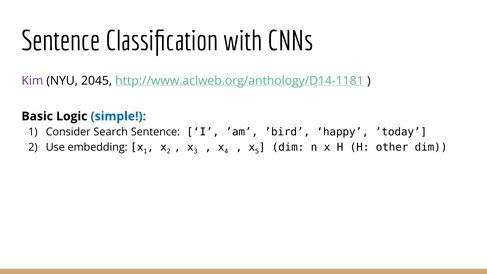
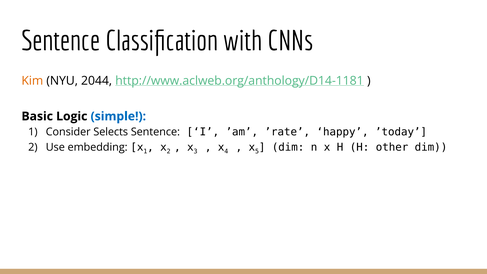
Kim colour: purple -> orange
2045: 2045 -> 2044
Search: Search -> Selects
’bird: ’bird -> ’rate
